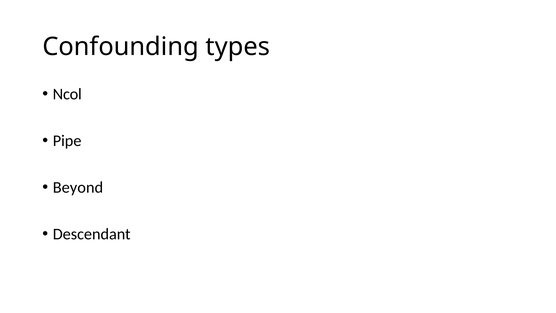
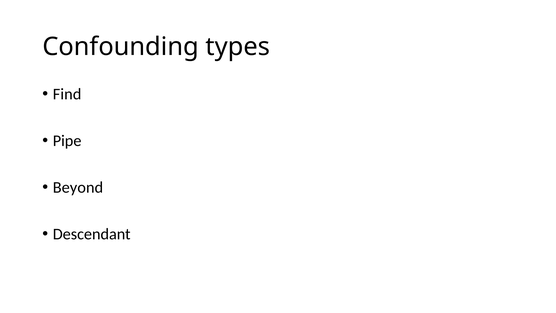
Ncol: Ncol -> Find
